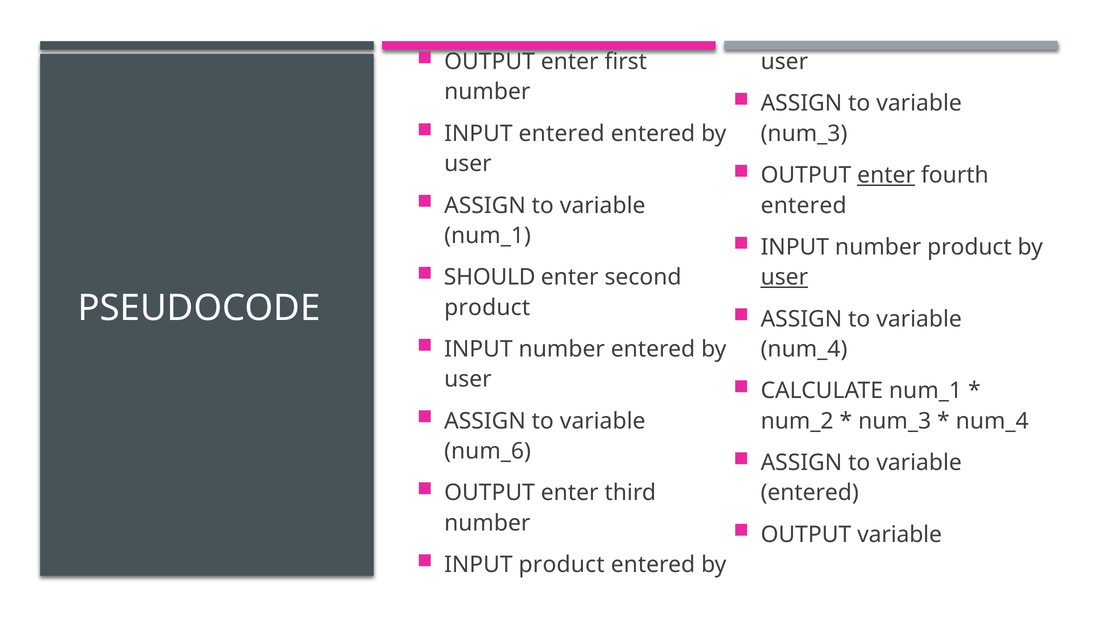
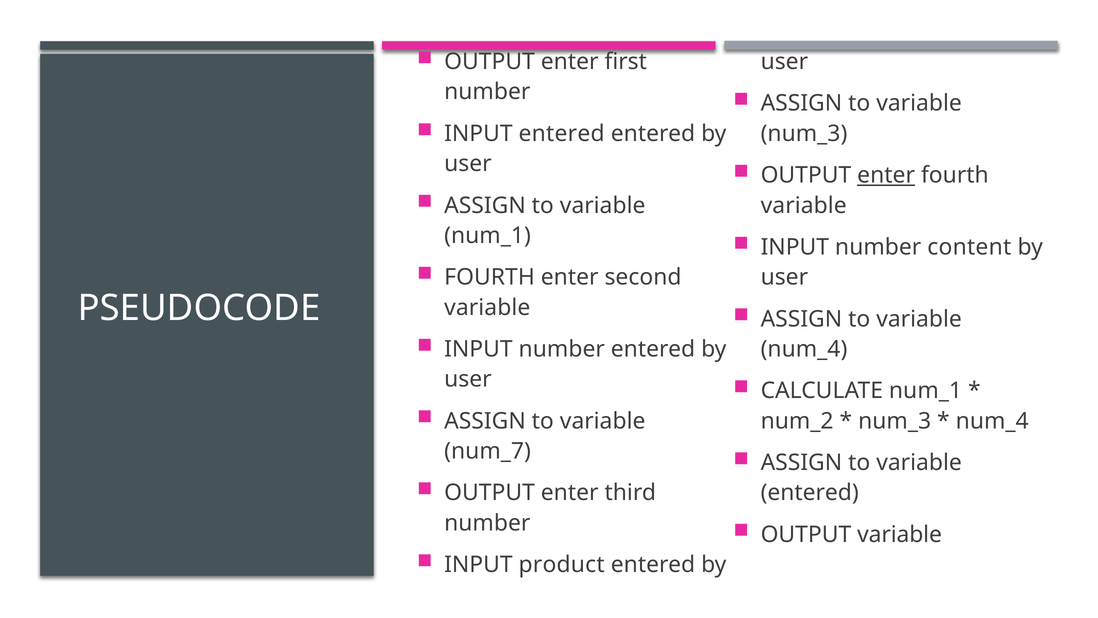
entered at (804, 205): entered -> variable
number product: product -> content
SHOULD at (490, 277): SHOULD -> FOURTH
user at (784, 277) underline: present -> none
product at (487, 307): product -> variable
num_6: num_6 -> num_7
